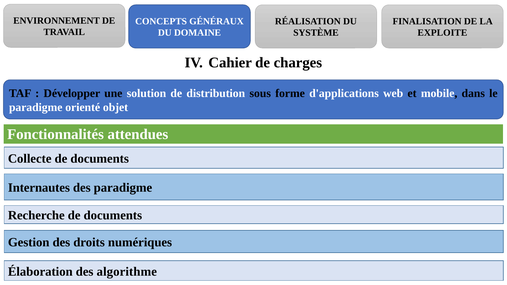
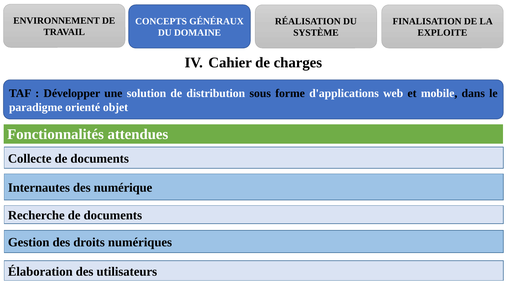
des paradigme: paradigme -> numérique
algorithme: algorithme -> utilisateurs
